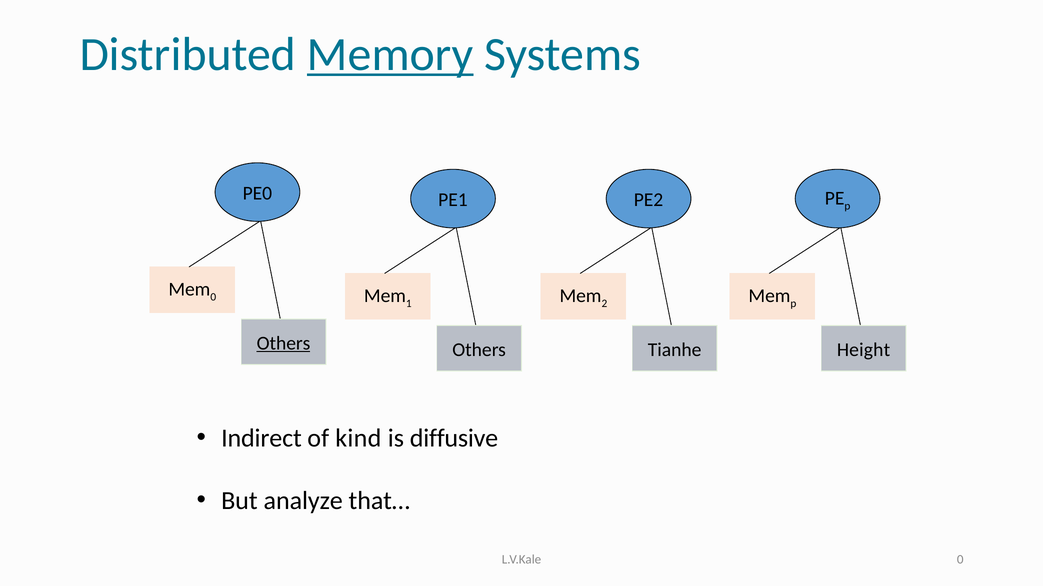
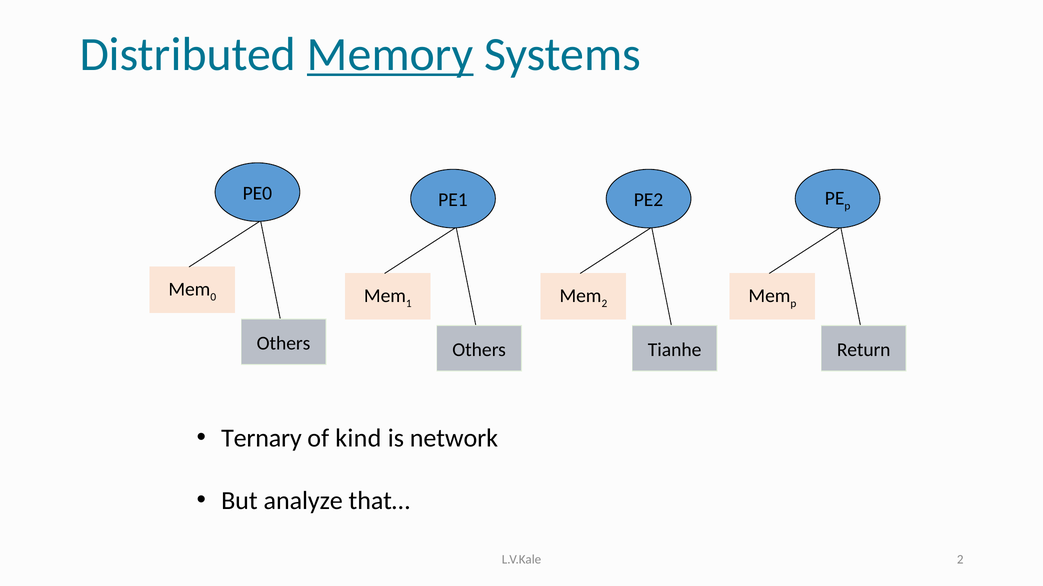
Others at (284, 344) underline: present -> none
Height: Height -> Return
Indirect: Indirect -> Ternary
diffusive: diffusive -> network
L.V.Kale 0: 0 -> 2
